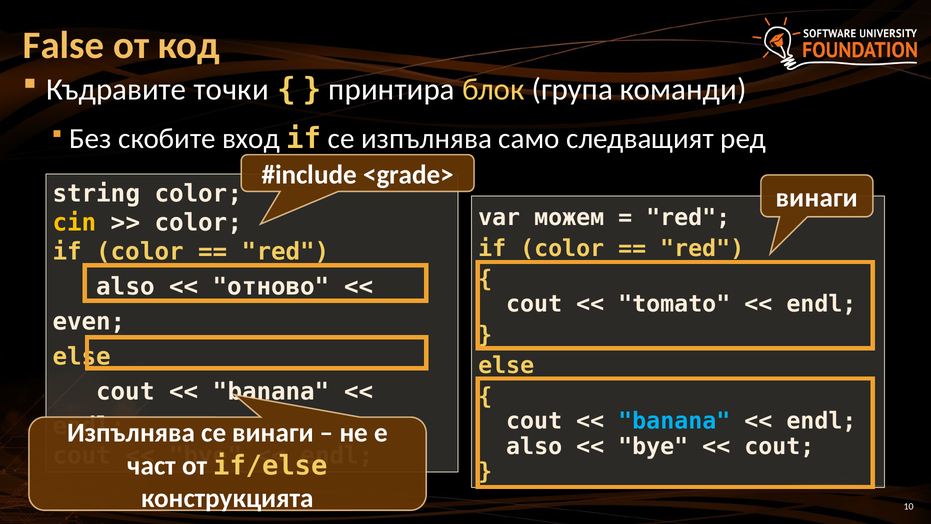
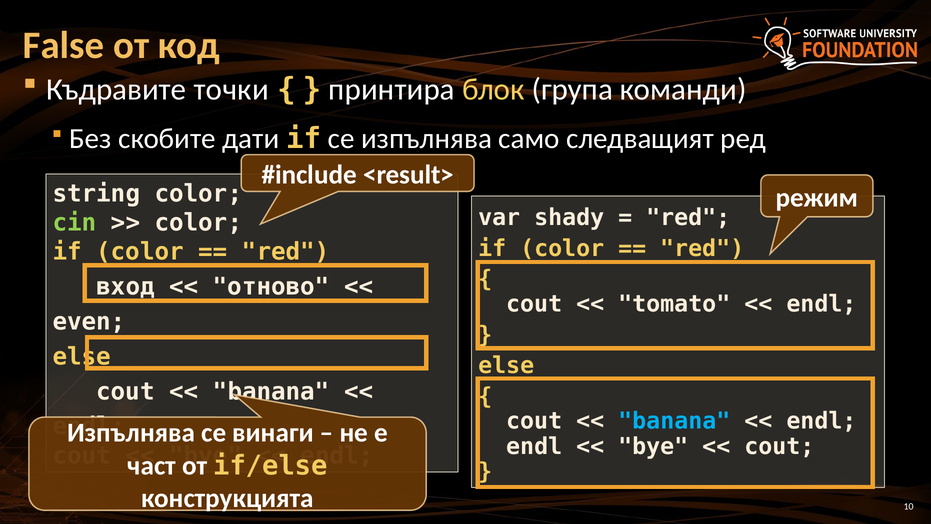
вход: вход -> дати
<grade>: <grade> -> <result>
винаги at (817, 198): винаги -> режим
можем: можем -> shady
cin colour: yellow -> light green
also at (126, 287): also -> вход
also at (534, 446): also -> endl
